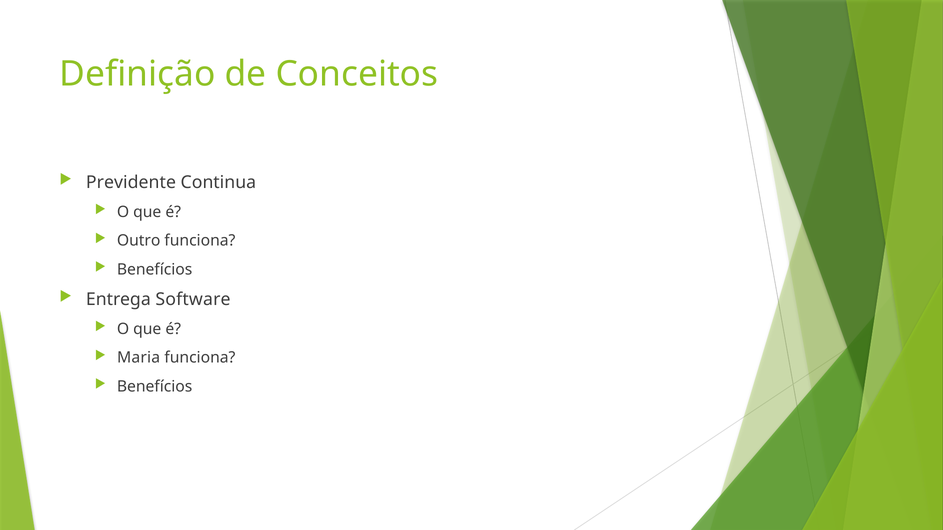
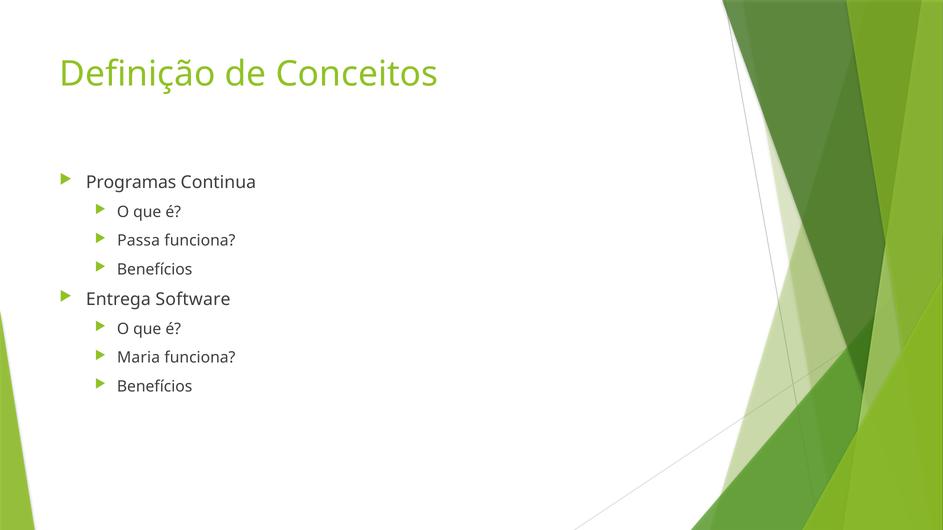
Previdente: Previdente -> Programas
Outro: Outro -> Passa
